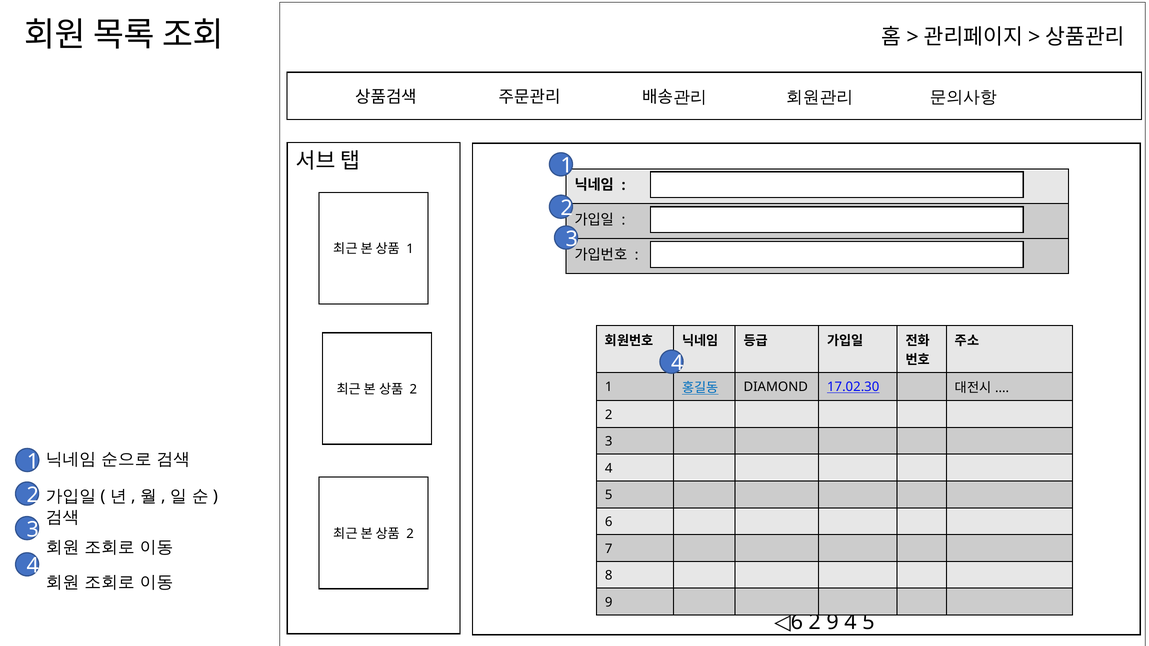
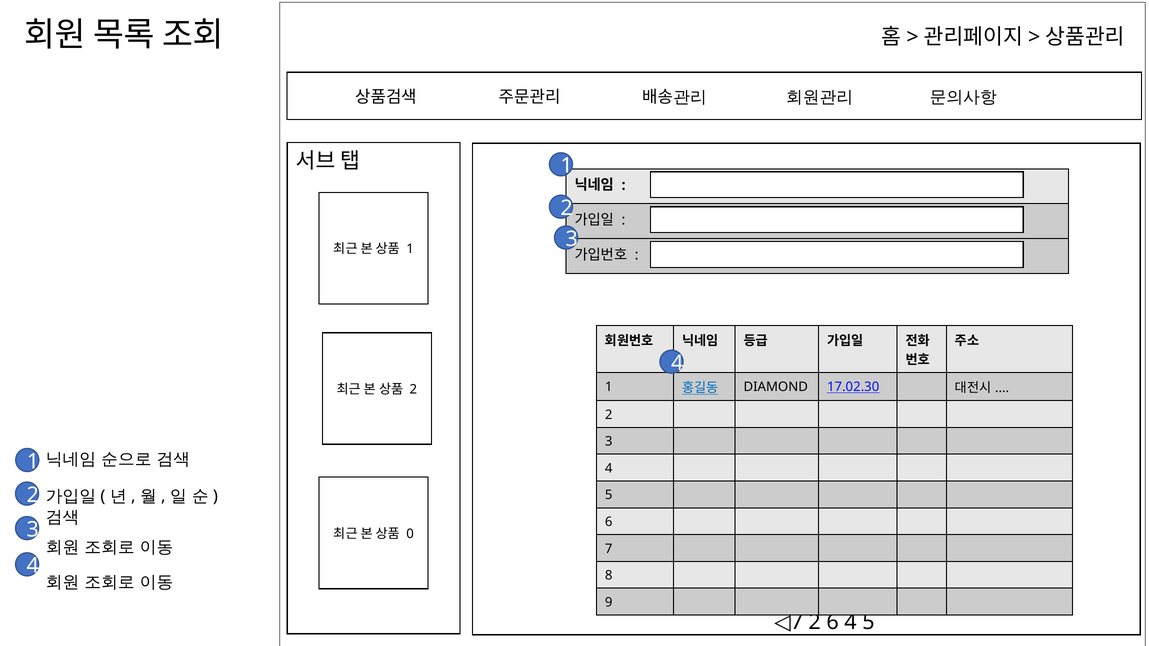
2 at (410, 534): 2 -> 0
6 at (797, 622): 6 -> 7
2 9: 9 -> 6
